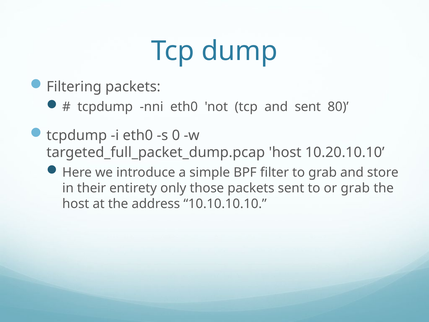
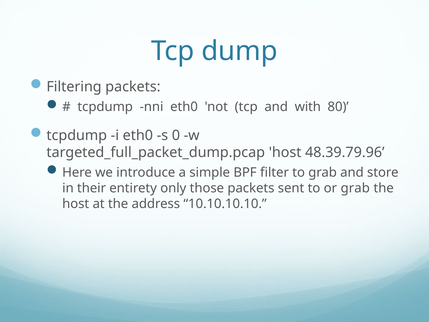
and sent: sent -> with
10.20.10.10: 10.20.10.10 -> 48.39.79.96
